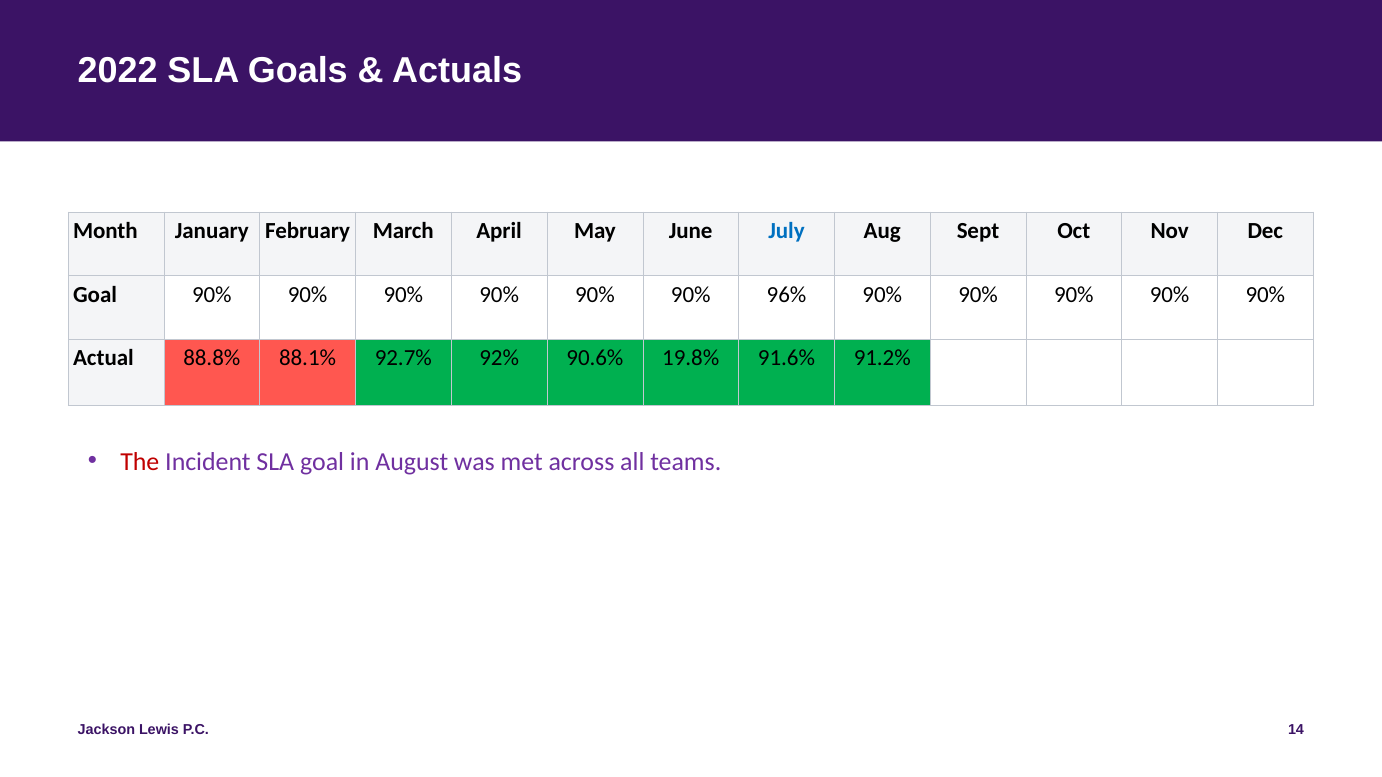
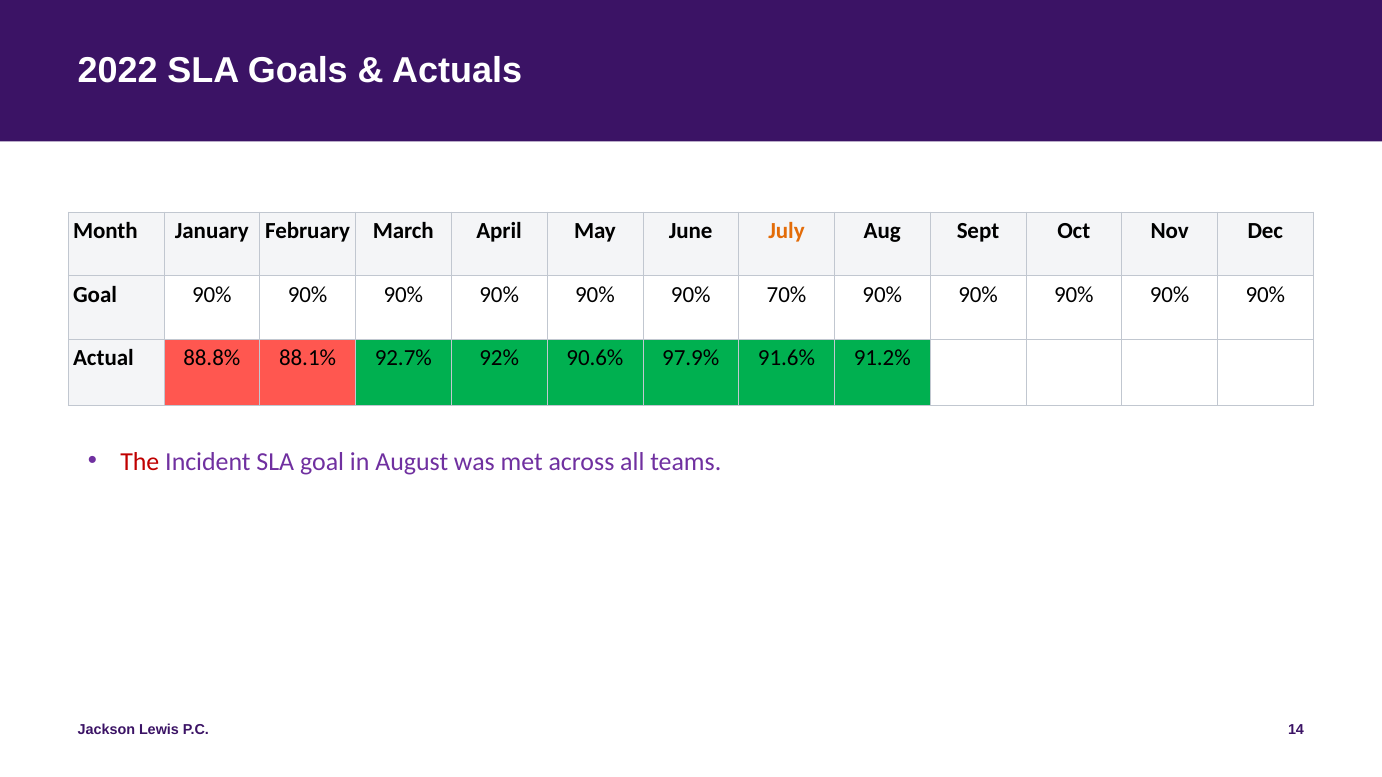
July colour: blue -> orange
96%: 96% -> 70%
19.8%: 19.8% -> 97.9%
